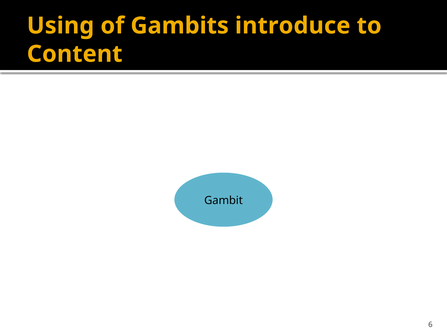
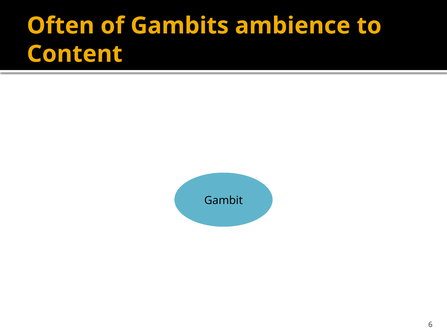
Using: Using -> Often
introduce: introduce -> ambience
